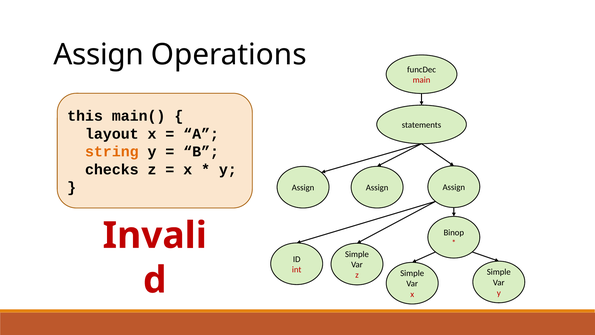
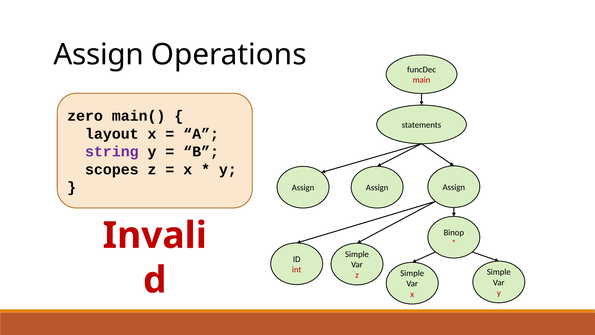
this: this -> zero
string colour: orange -> purple
checks: checks -> scopes
